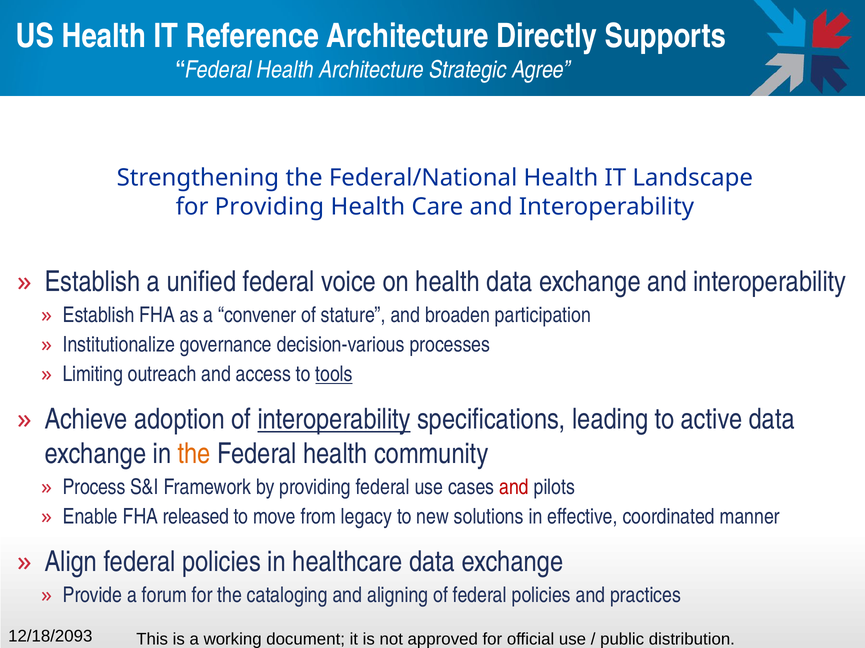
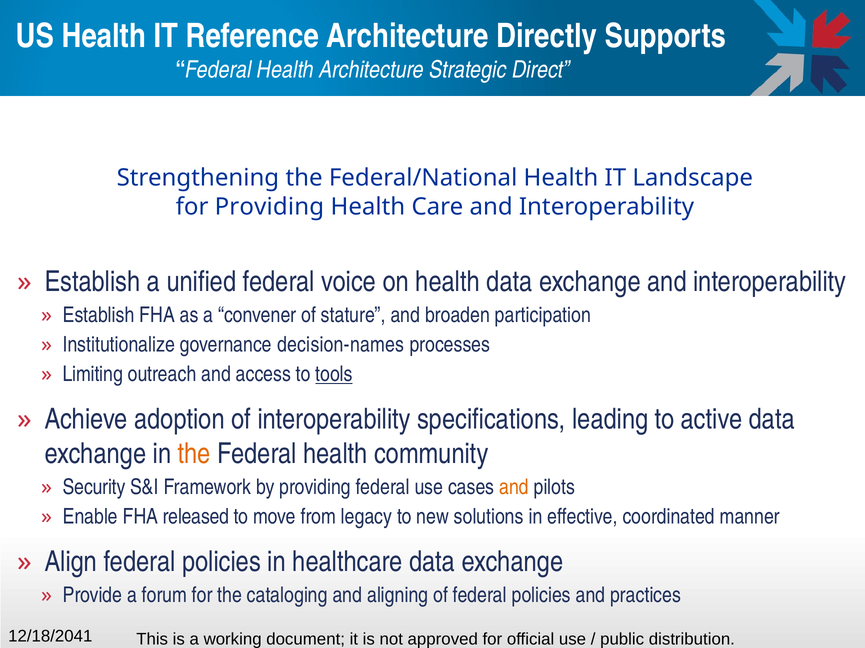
Agree: Agree -> Direct
decision-various: decision-various -> decision-names
interoperability at (334, 420) underline: present -> none
Process: Process -> Security
and at (514, 488) colour: red -> orange
12/18/2093: 12/18/2093 -> 12/18/2041
